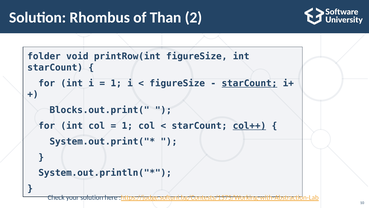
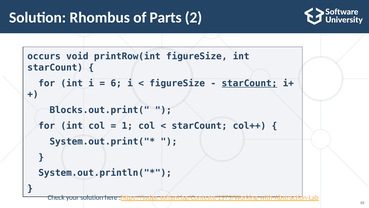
Than: Than -> Parts
folder: folder -> occurs
1 at (116, 83): 1 -> 6
col++ underline: present -> none
